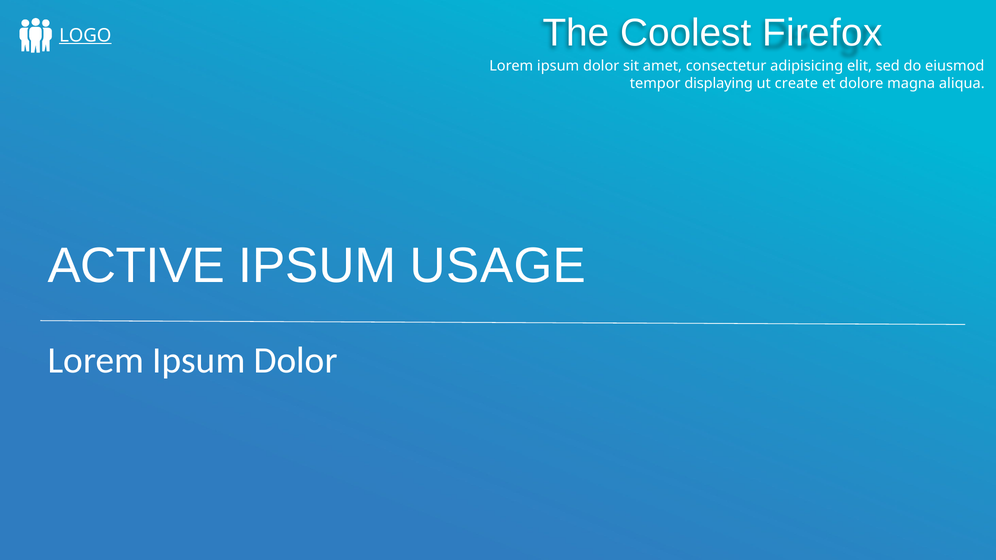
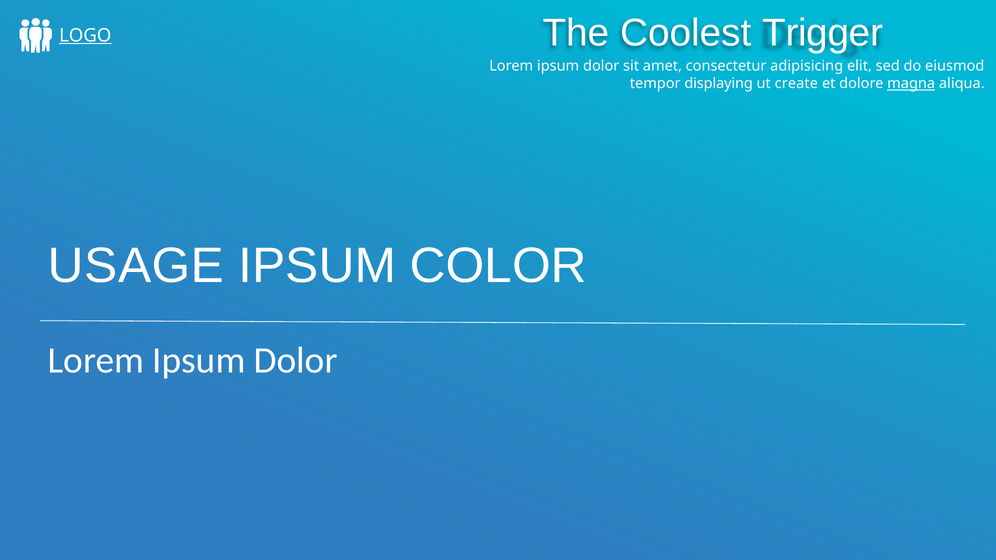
Firefox: Firefox -> Trigger
magna underline: none -> present
ACTIVE: ACTIVE -> USAGE
USAGE: USAGE -> COLOR
